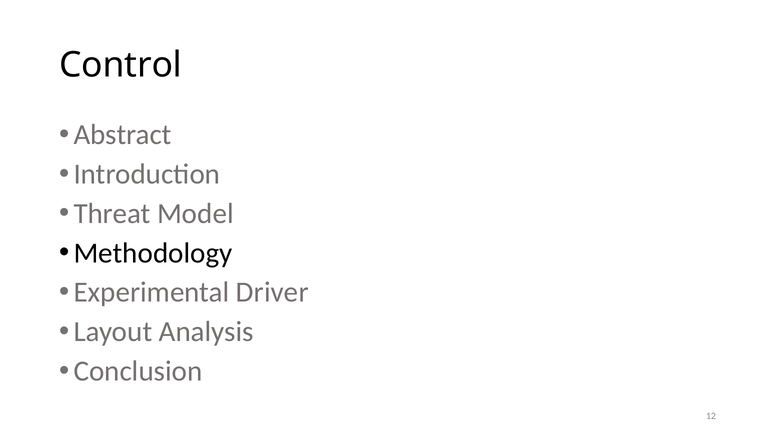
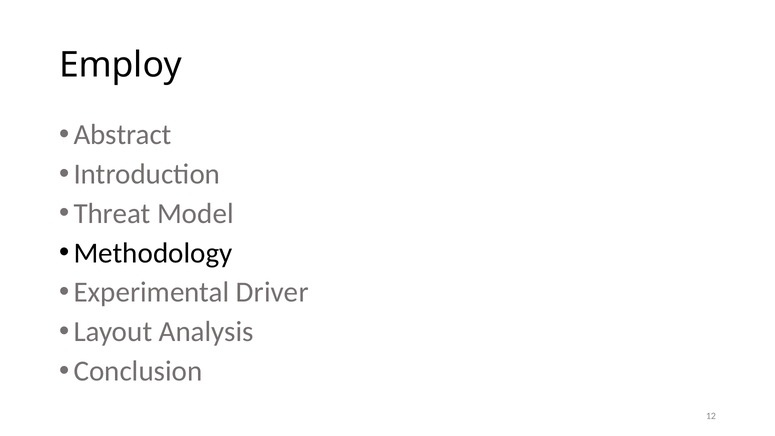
Control: Control -> Employ
